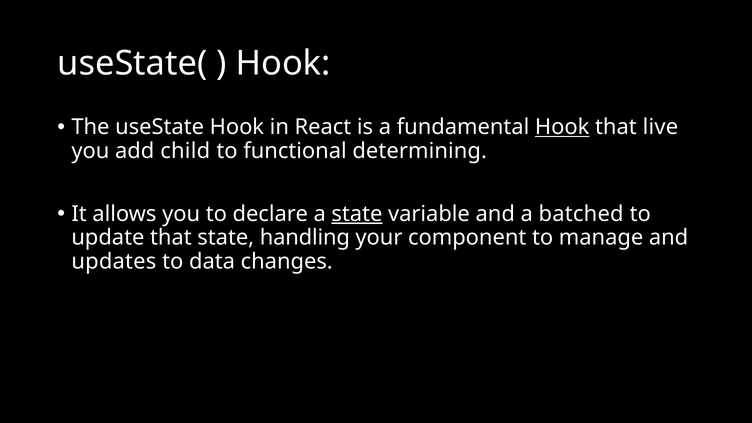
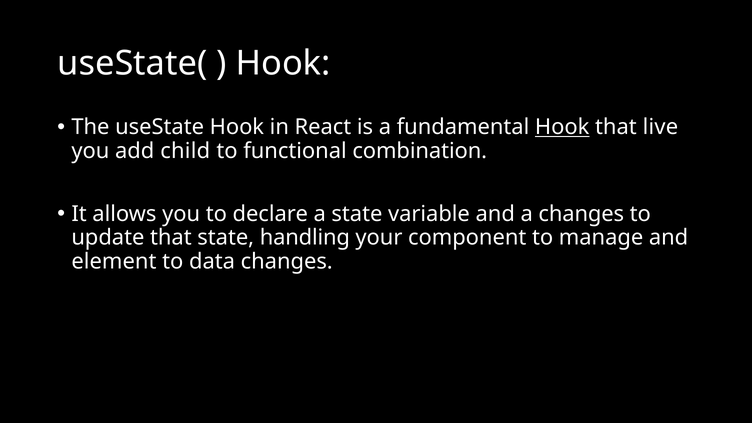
determining: determining -> combination
state at (357, 214) underline: present -> none
a batched: batched -> changes
updates: updates -> element
